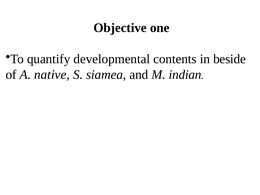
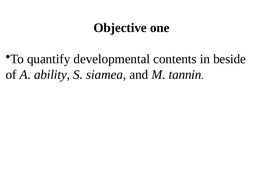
native: native -> ability
indian: indian -> tannin
